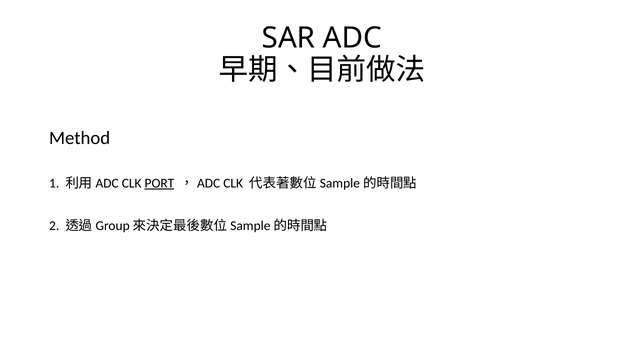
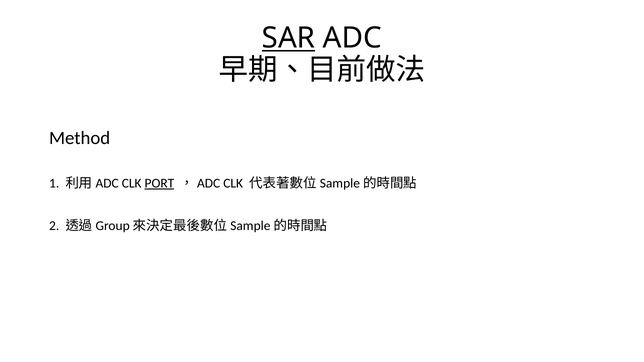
SAR underline: none -> present
